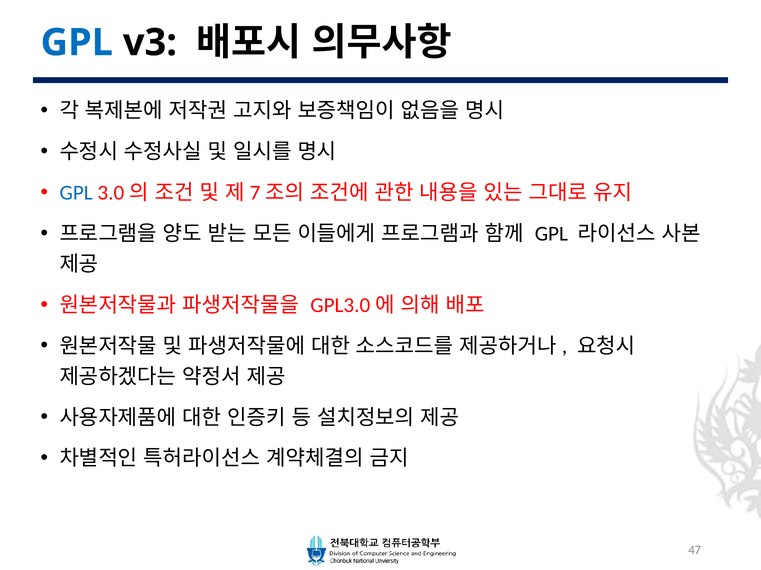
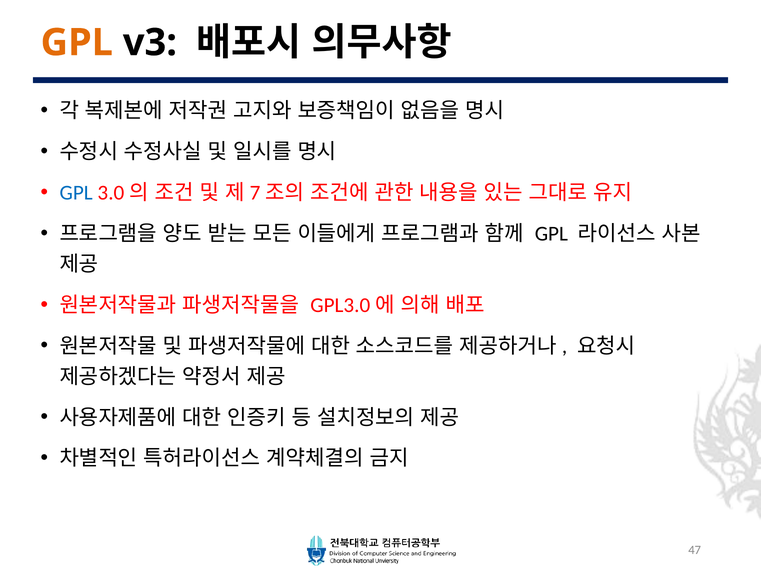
GPL at (77, 43) colour: blue -> orange
